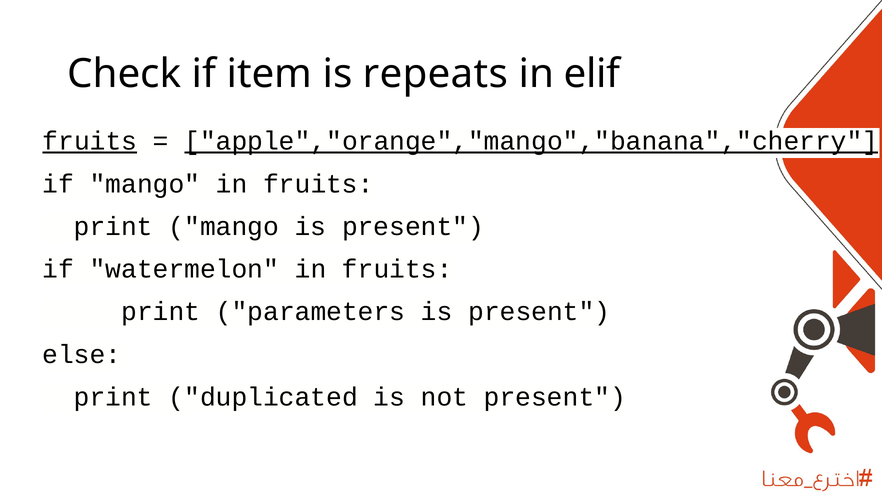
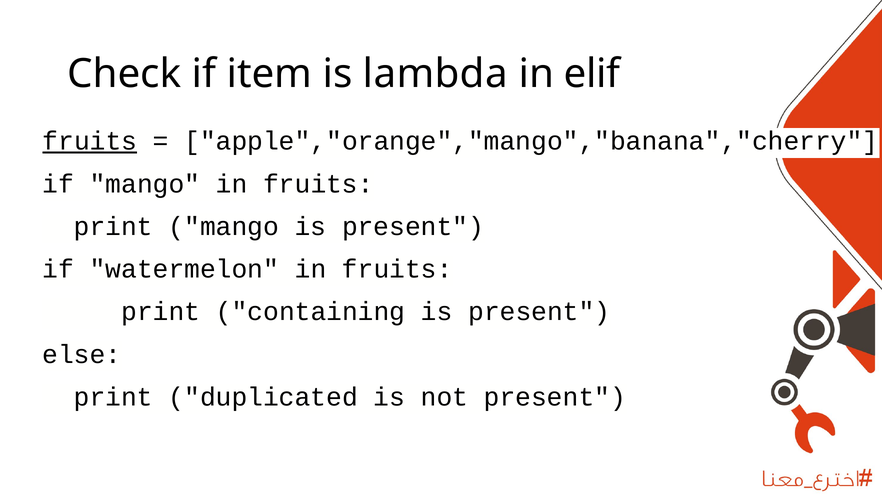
repeats: repeats -> lambda
apple","orange","mango","banana","cherry underline: present -> none
parameters: parameters -> containing
